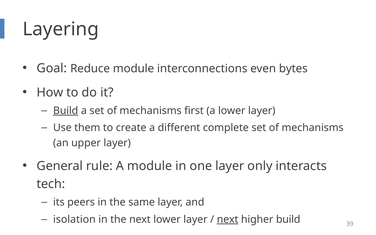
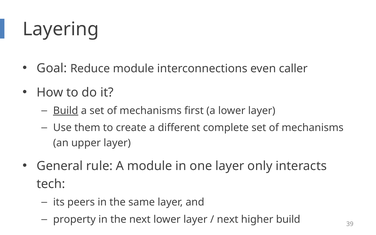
bytes: bytes -> caller
isolation: isolation -> property
next at (228, 219) underline: present -> none
